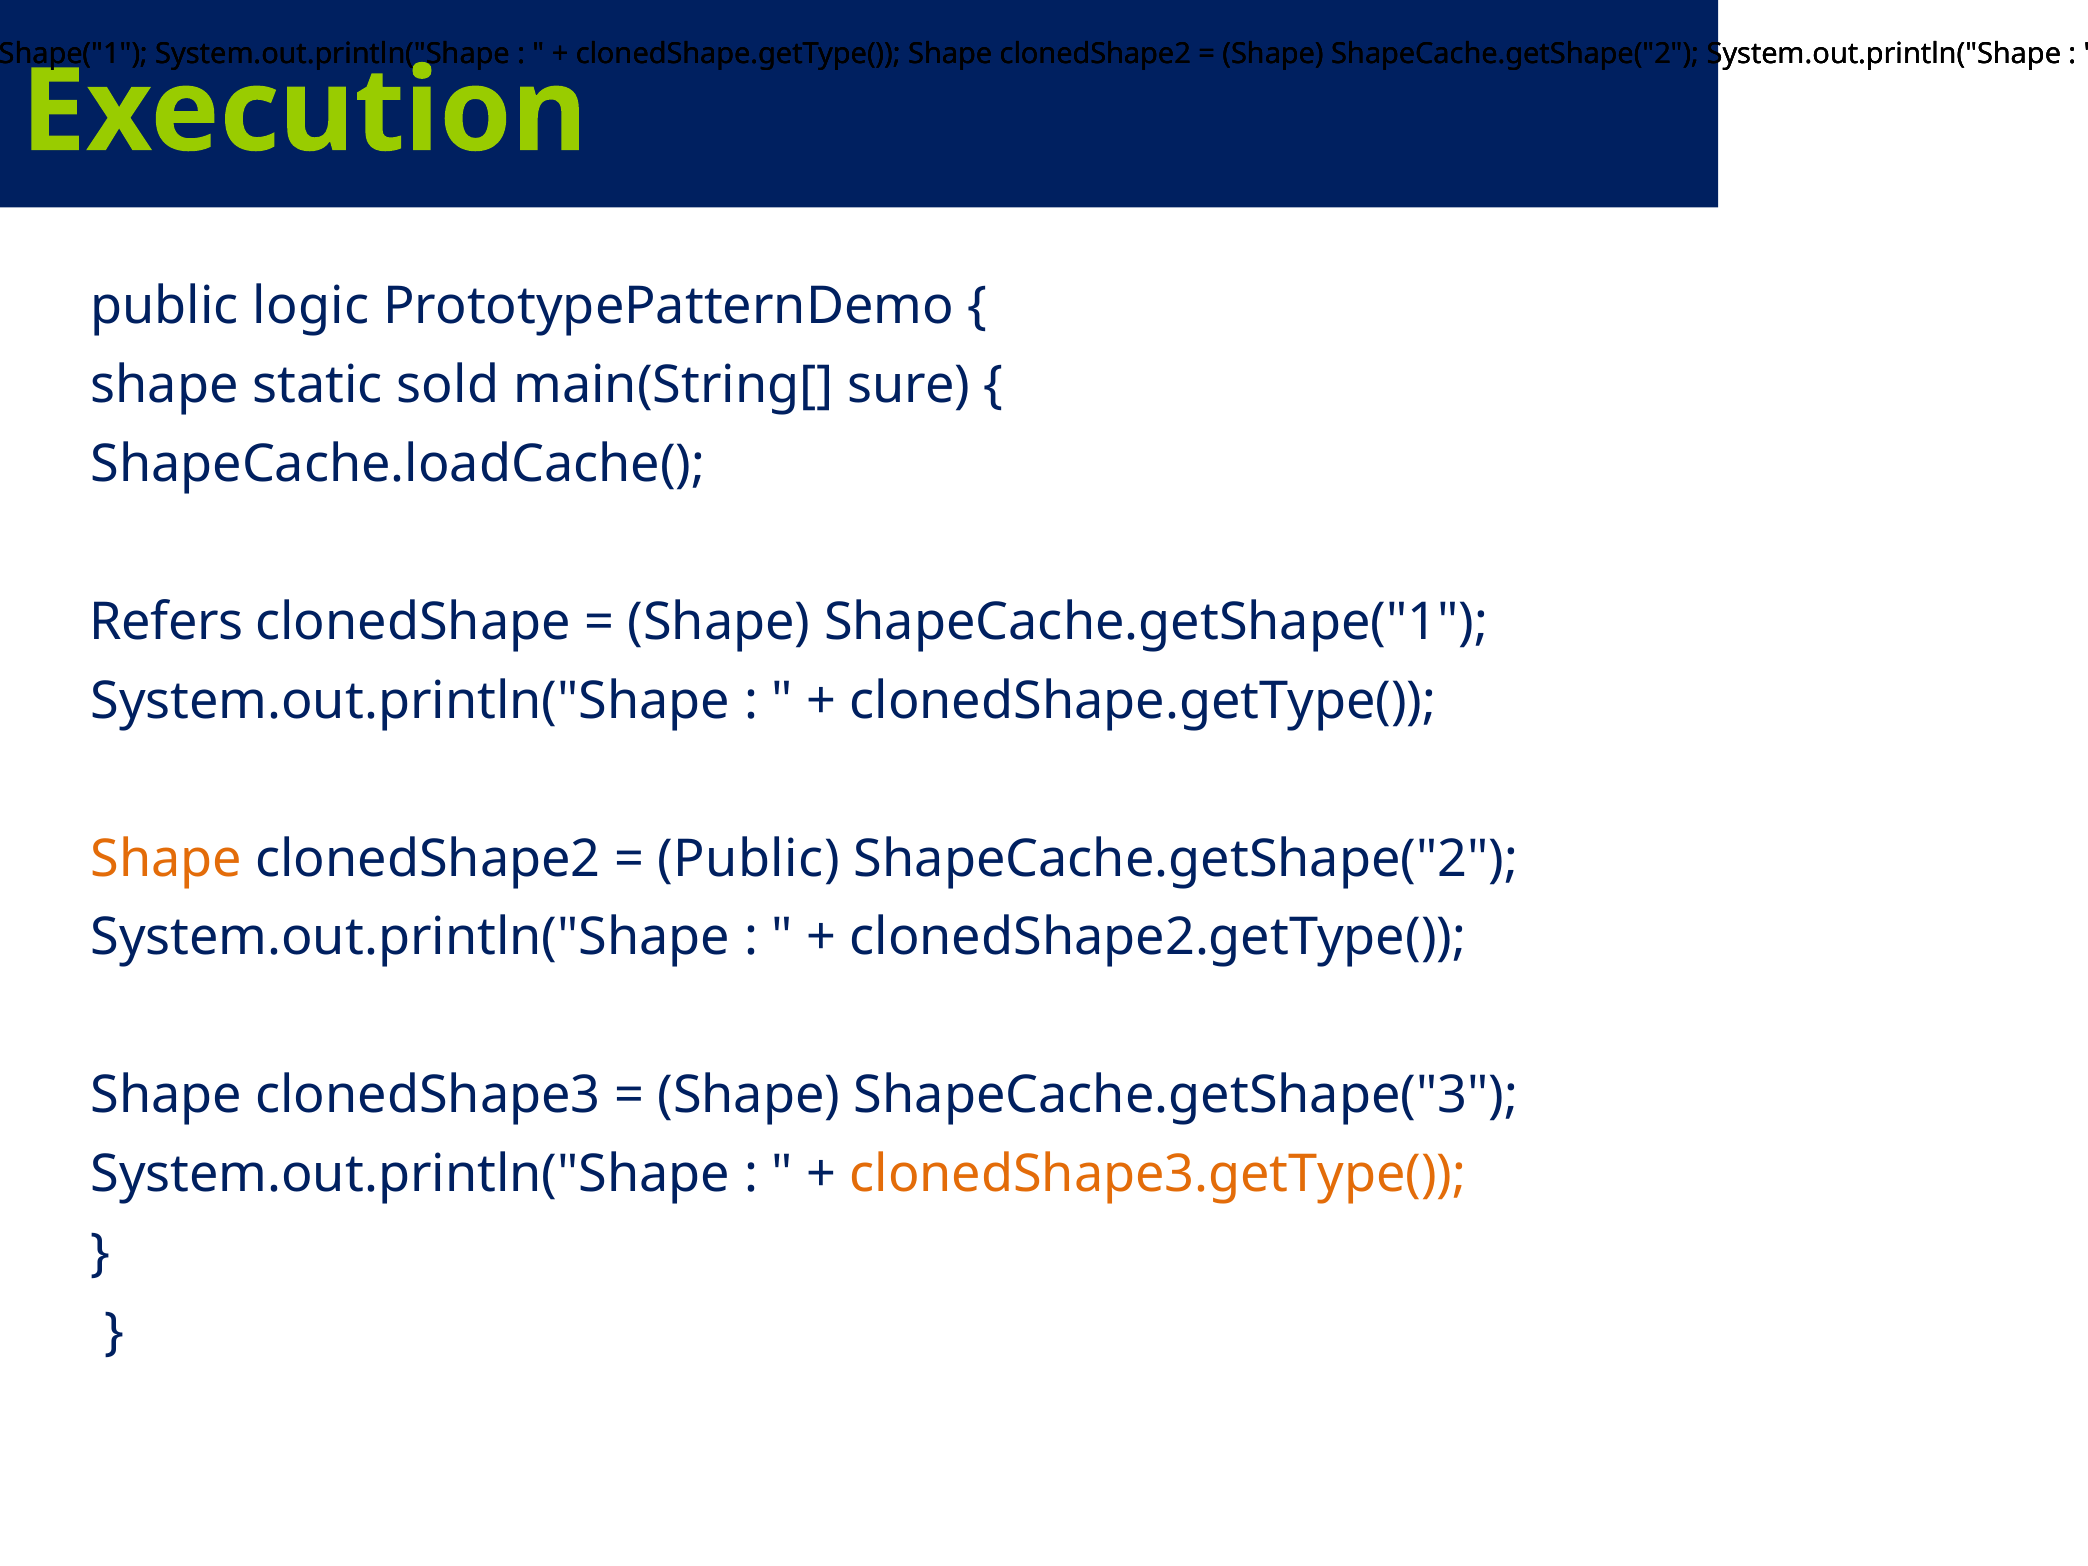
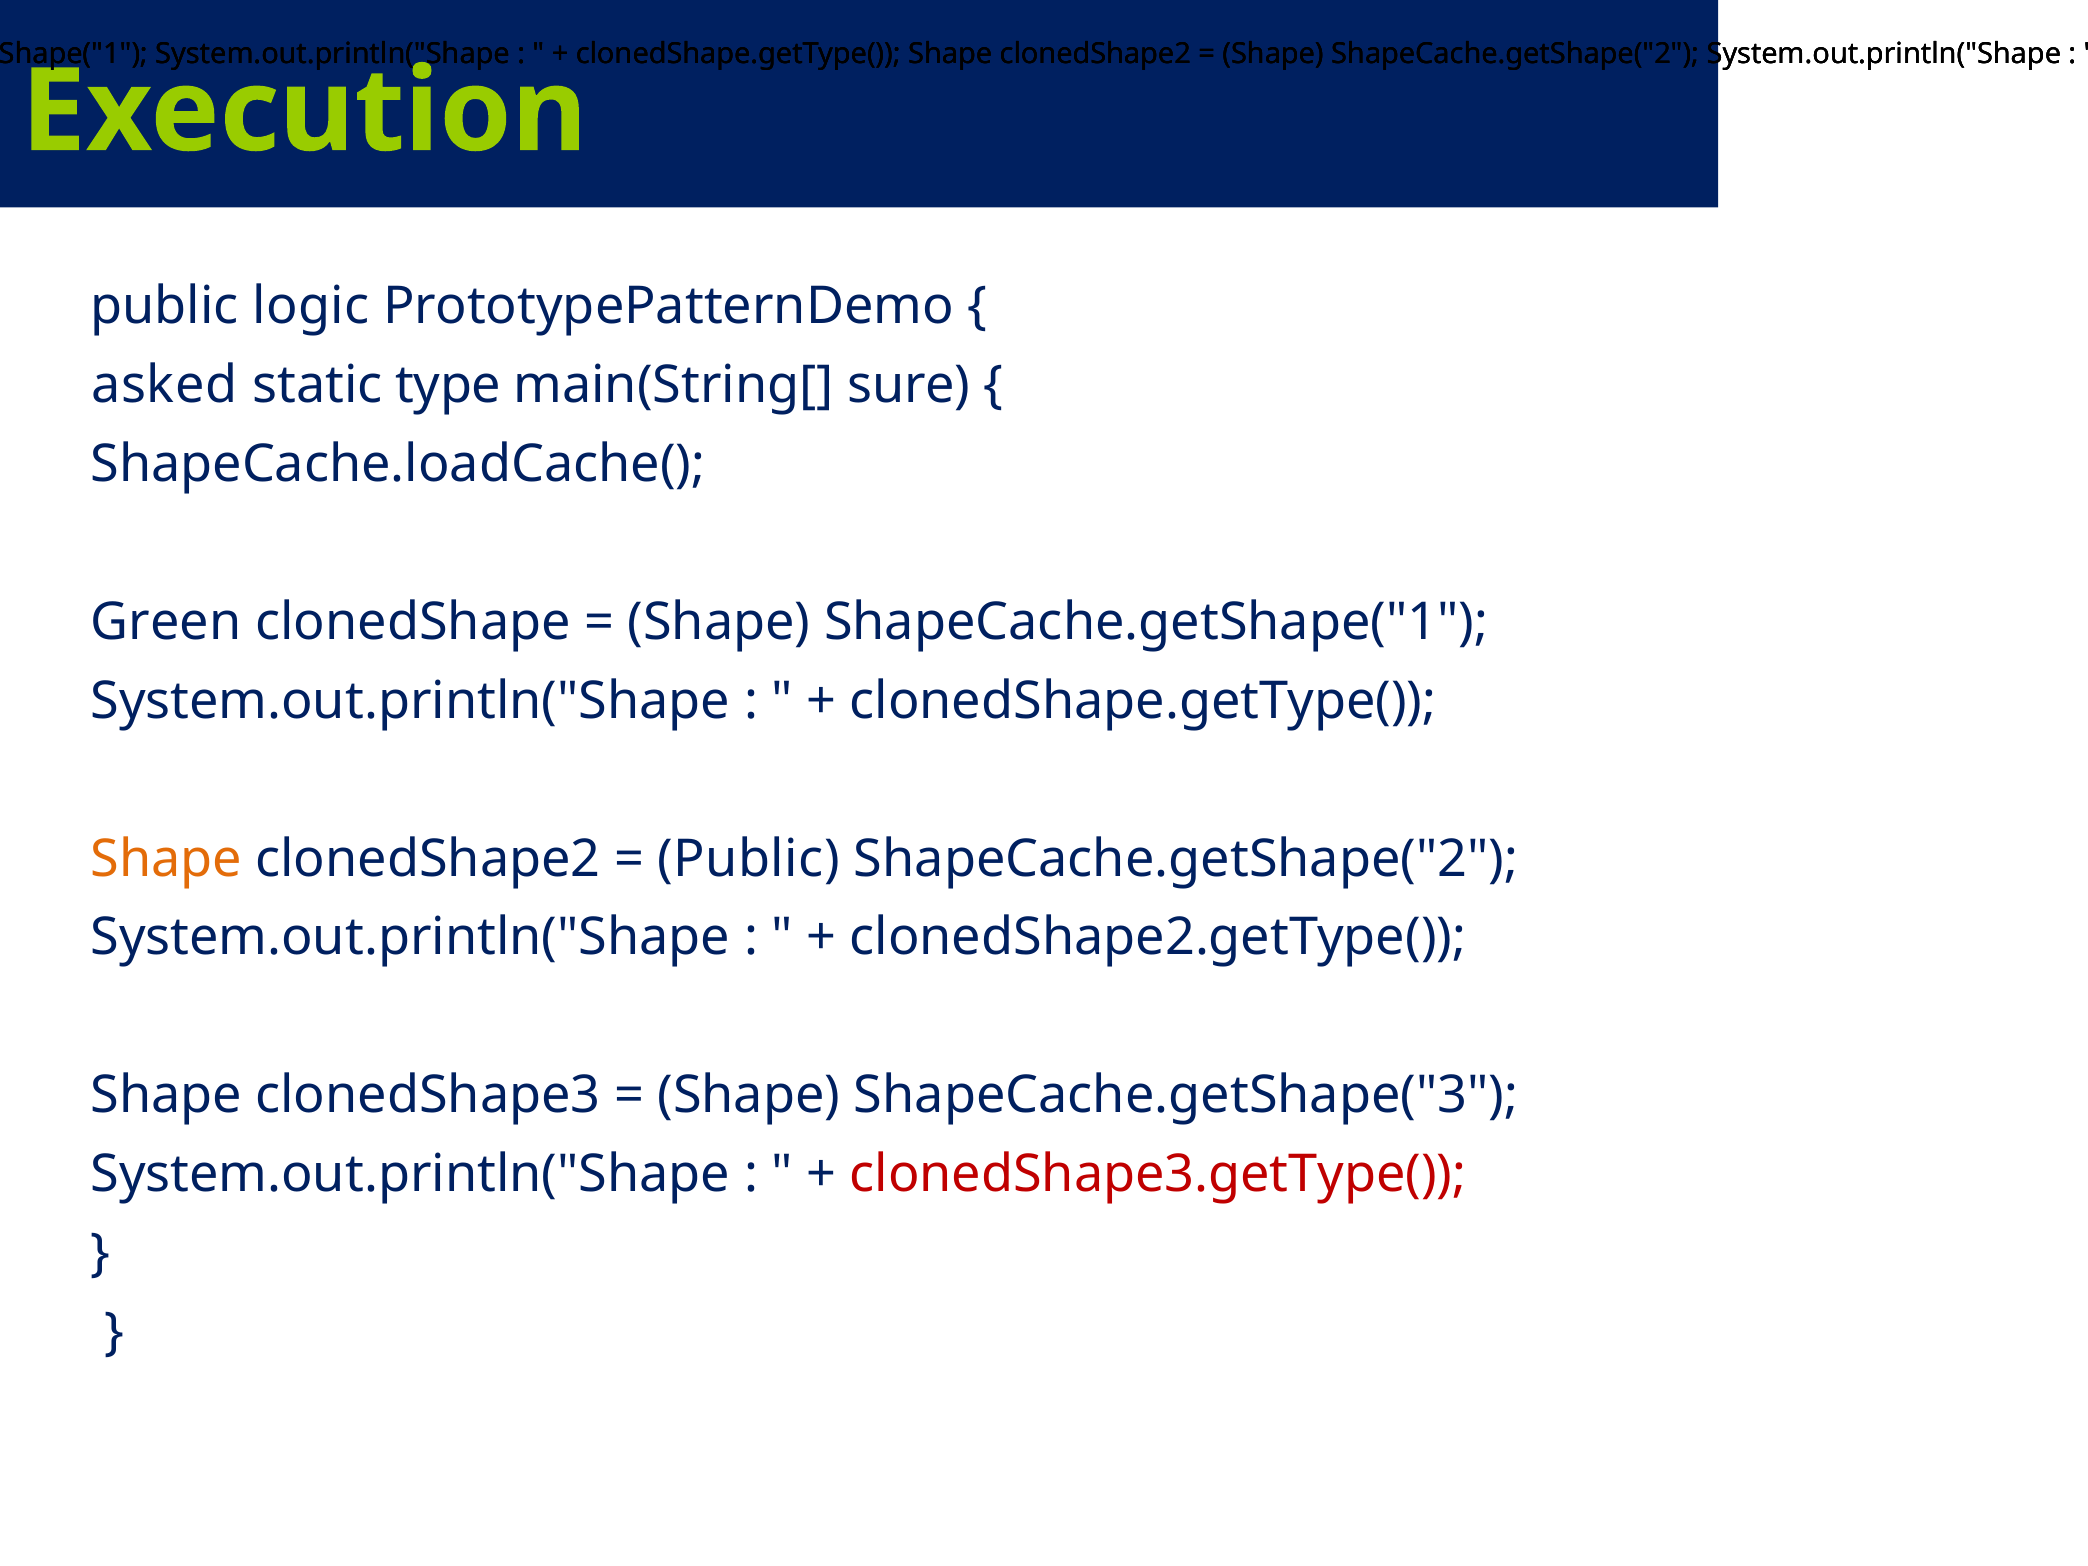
shape at (165, 385): shape -> asked
sold: sold -> type
Refers: Refers -> Green
clonedShape3.getType( at (1158, 1174) colour: orange -> red
